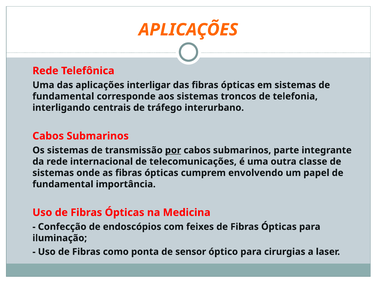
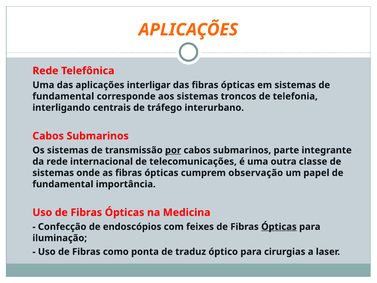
envolvendo: envolvendo -> observação
Ópticas at (279, 227) underline: none -> present
sensor: sensor -> traduz
